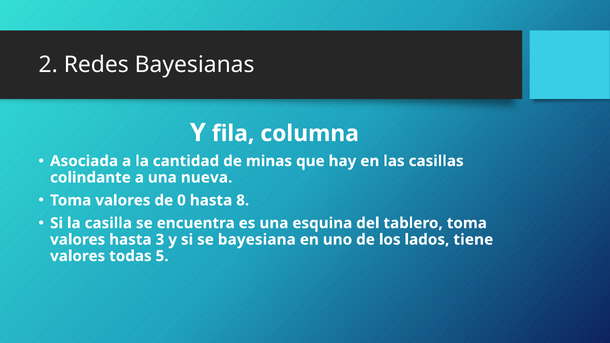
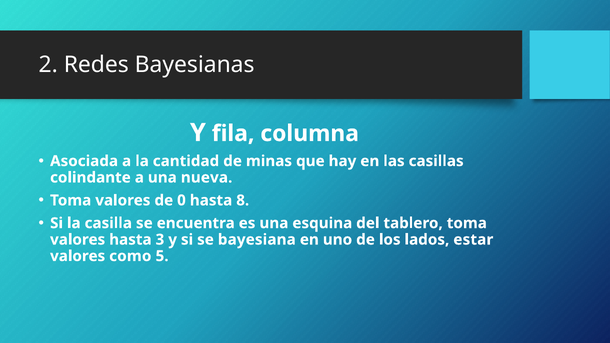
tiene: tiene -> estar
todas: todas -> como
